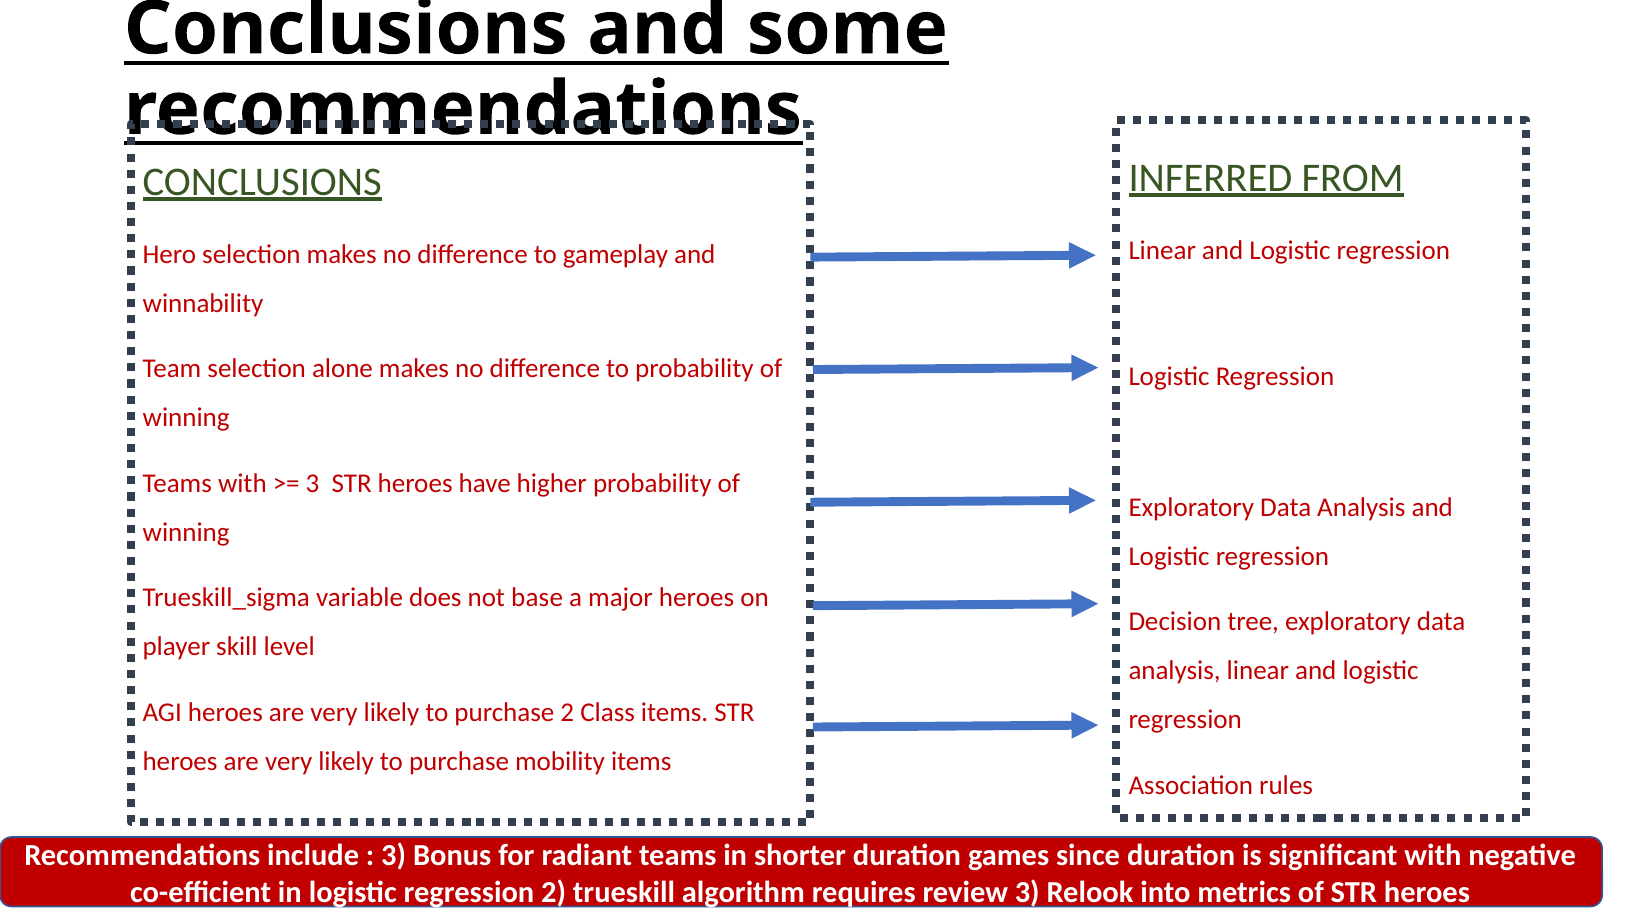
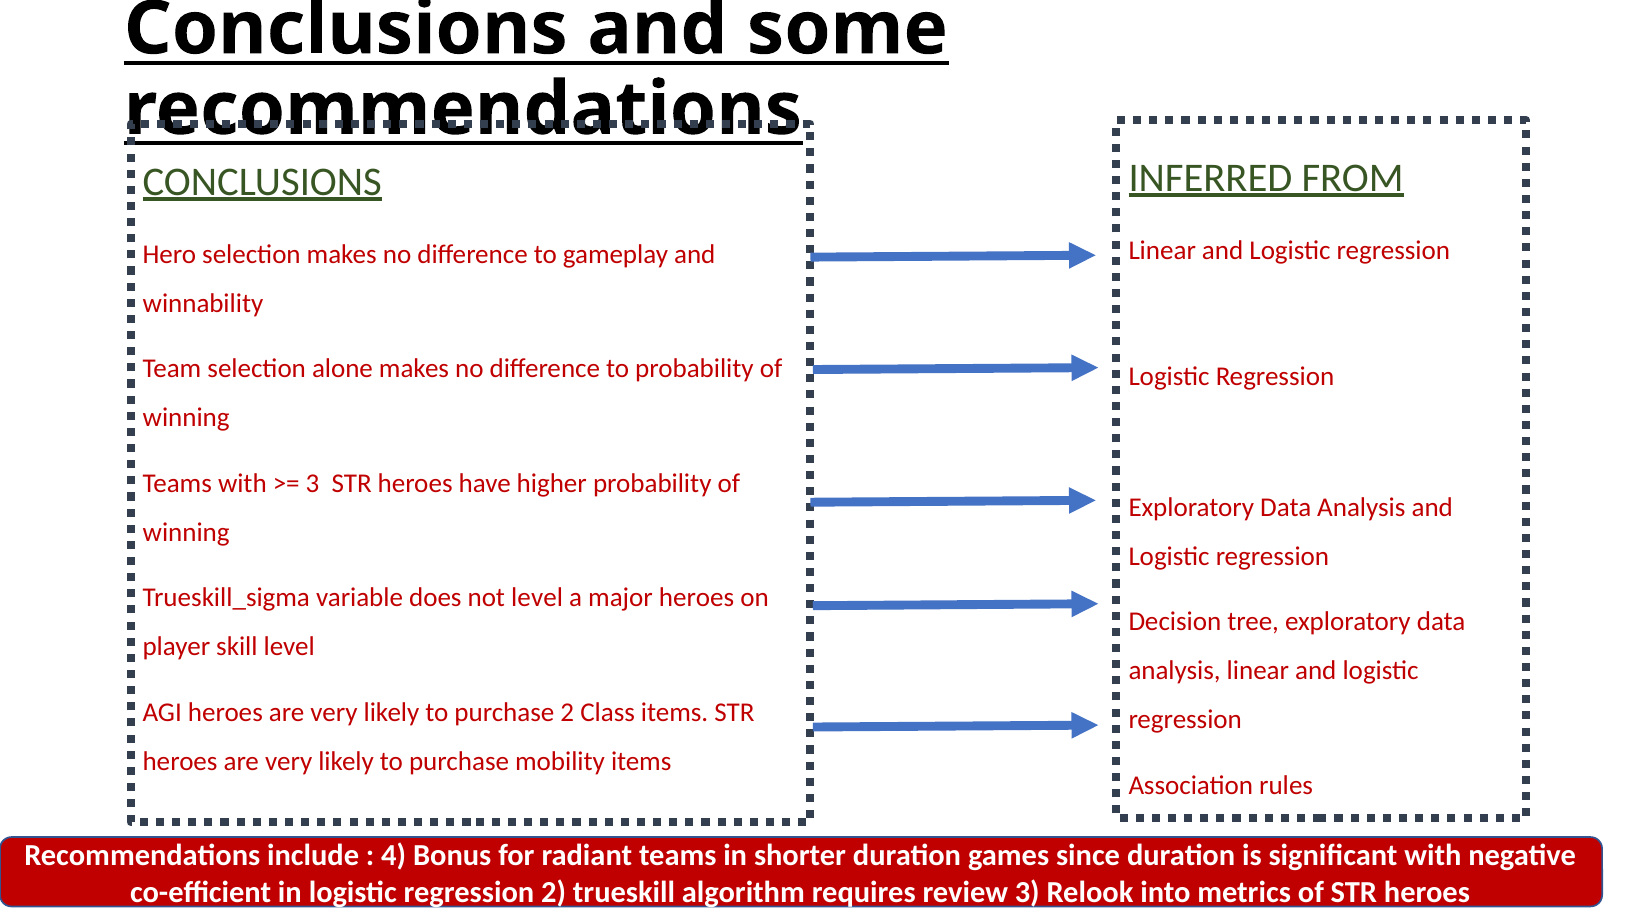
not base: base -> level
3 at (394, 855): 3 -> 4
